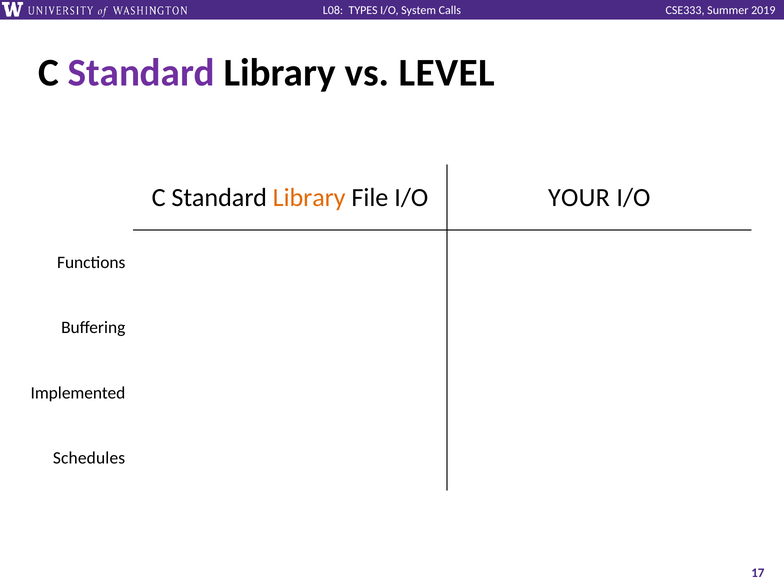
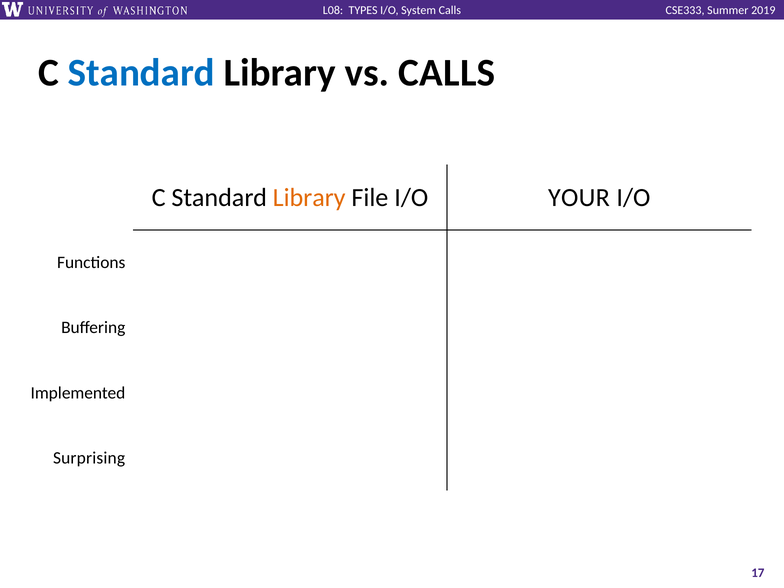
Standard at (141, 73) colour: purple -> blue
vs LEVEL: LEVEL -> CALLS
Schedules: Schedules -> Surprising
